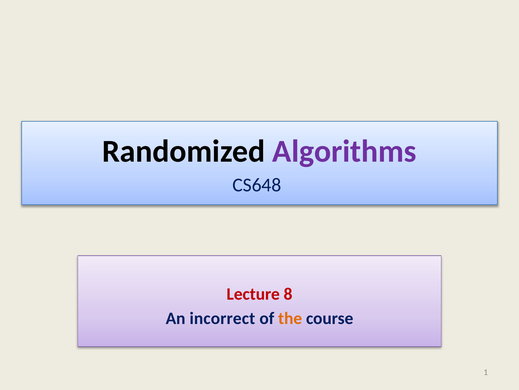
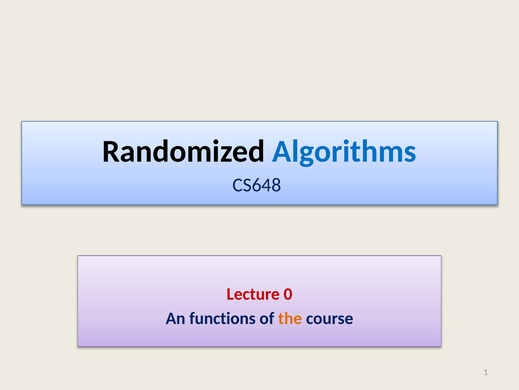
Algorithms colour: purple -> blue
8: 8 -> 0
incorrect: incorrect -> functions
